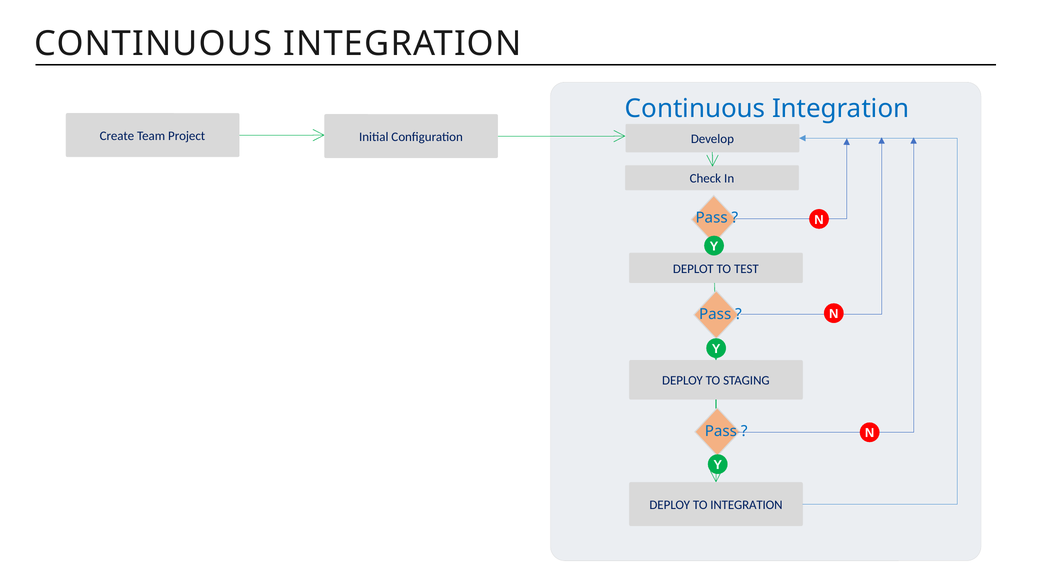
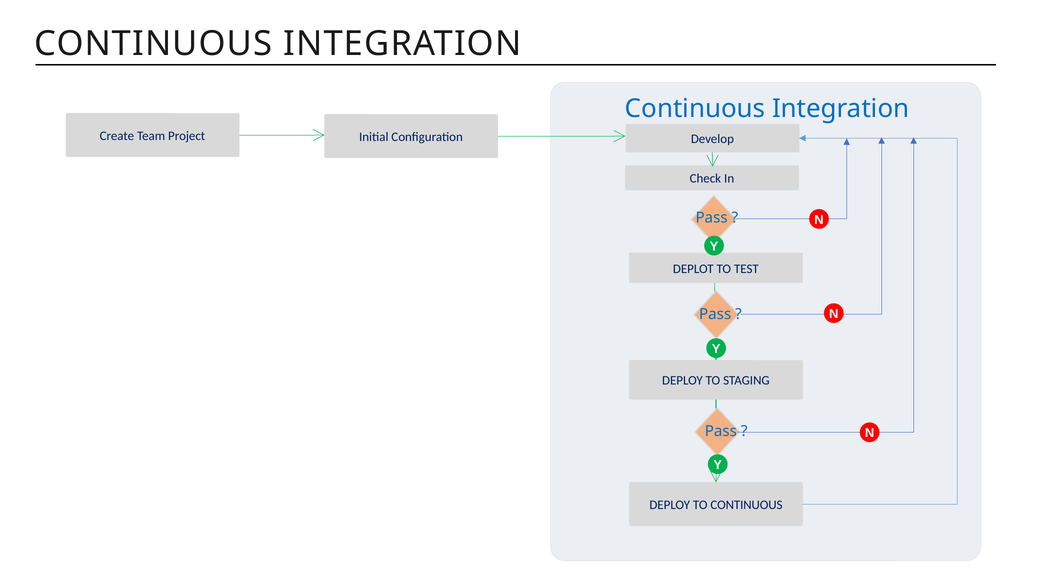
TO INTEGRATION: INTEGRATION -> CONTINUOUS
